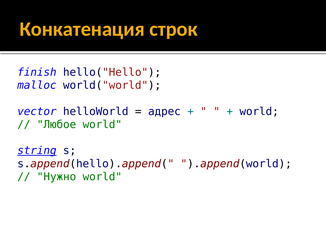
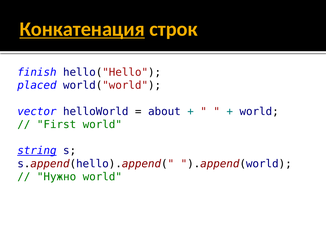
Конкатенация underline: none -> present
malloc: malloc -> placed
адрес: адрес -> about
Любое: Любое -> First
